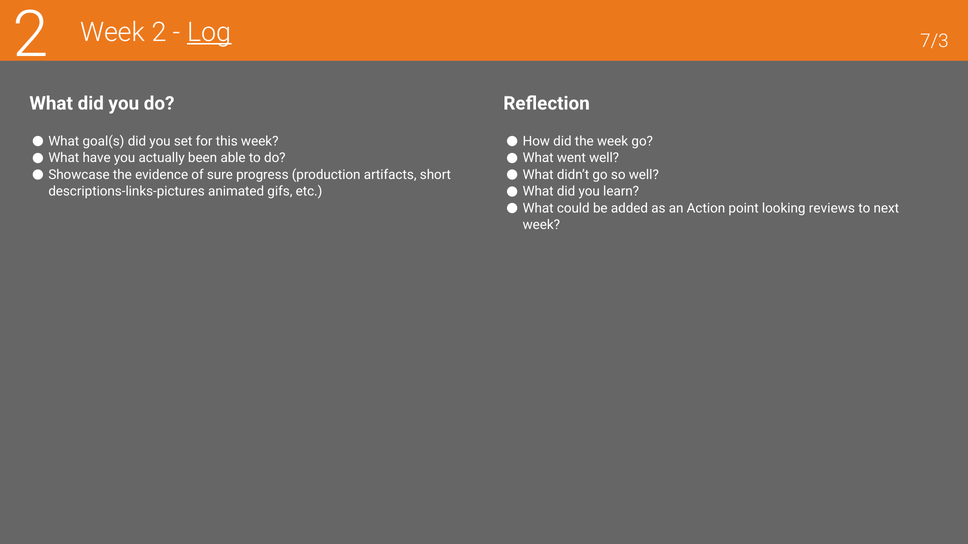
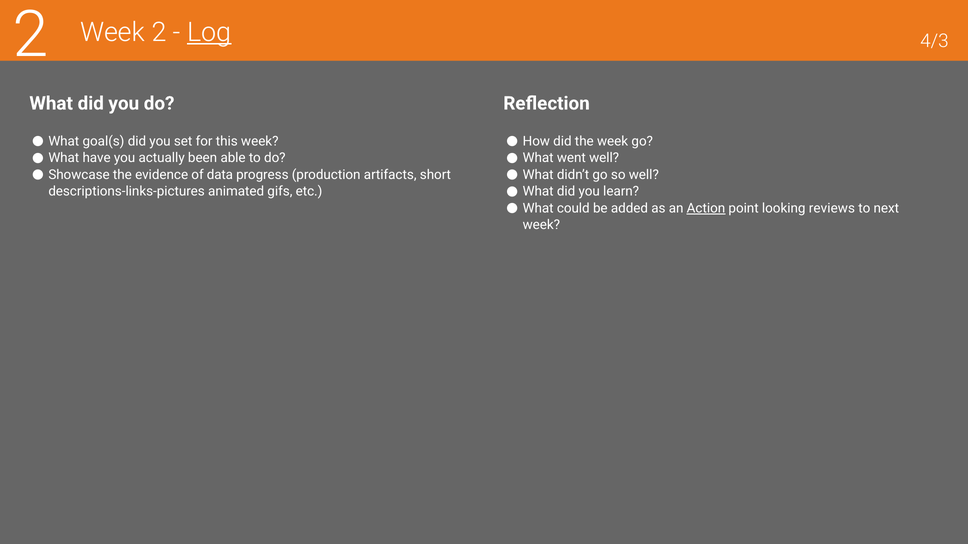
7/3: 7/3 -> 4/3
sure: sure -> data
Action underline: none -> present
